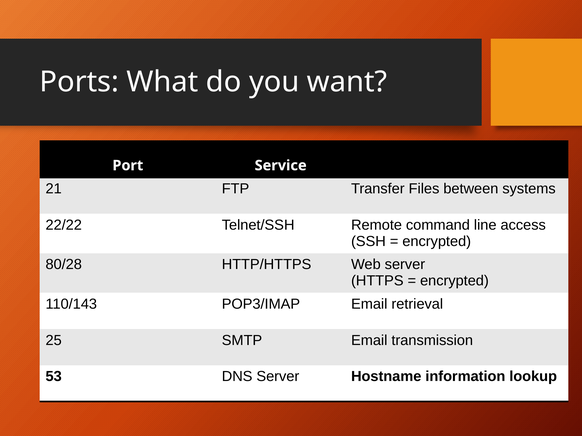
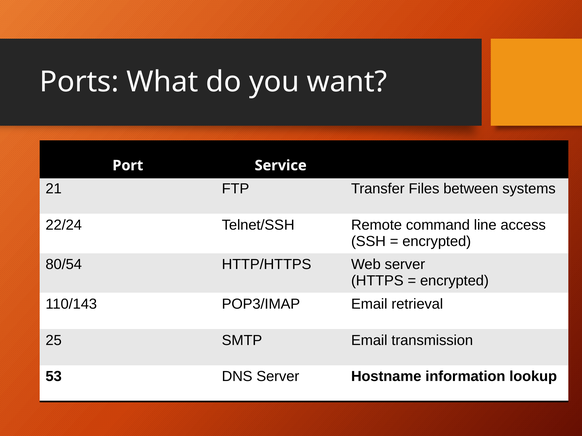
22/22: 22/22 -> 22/24
80/28: 80/28 -> 80/54
